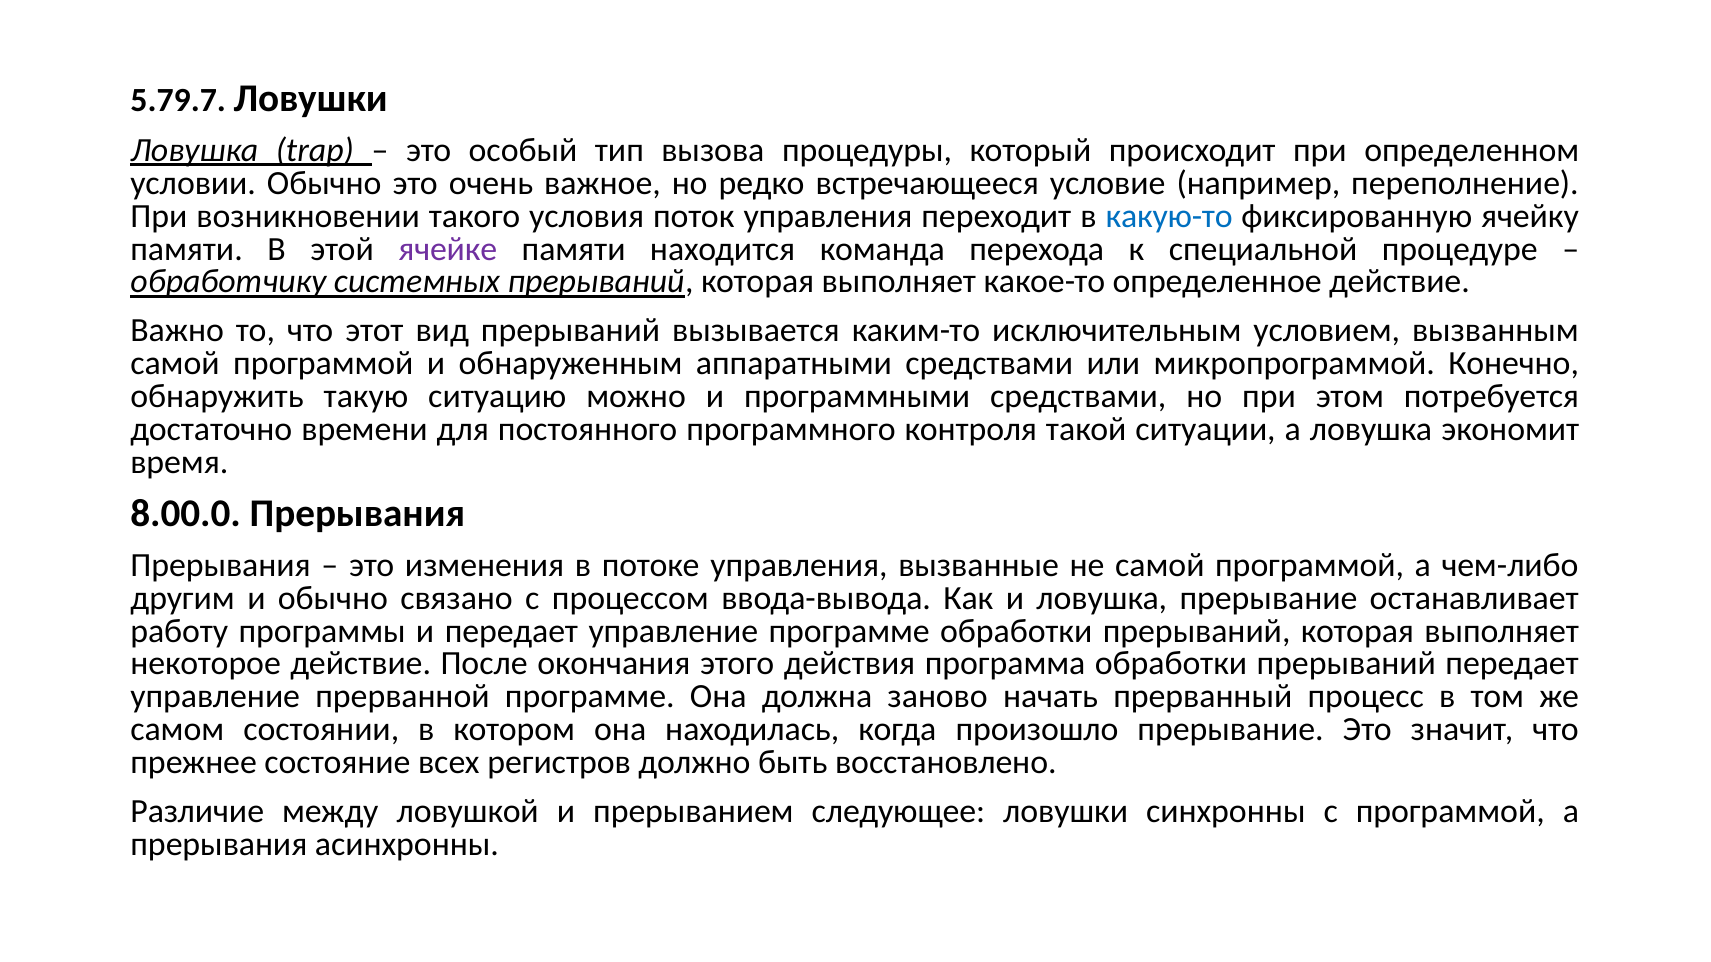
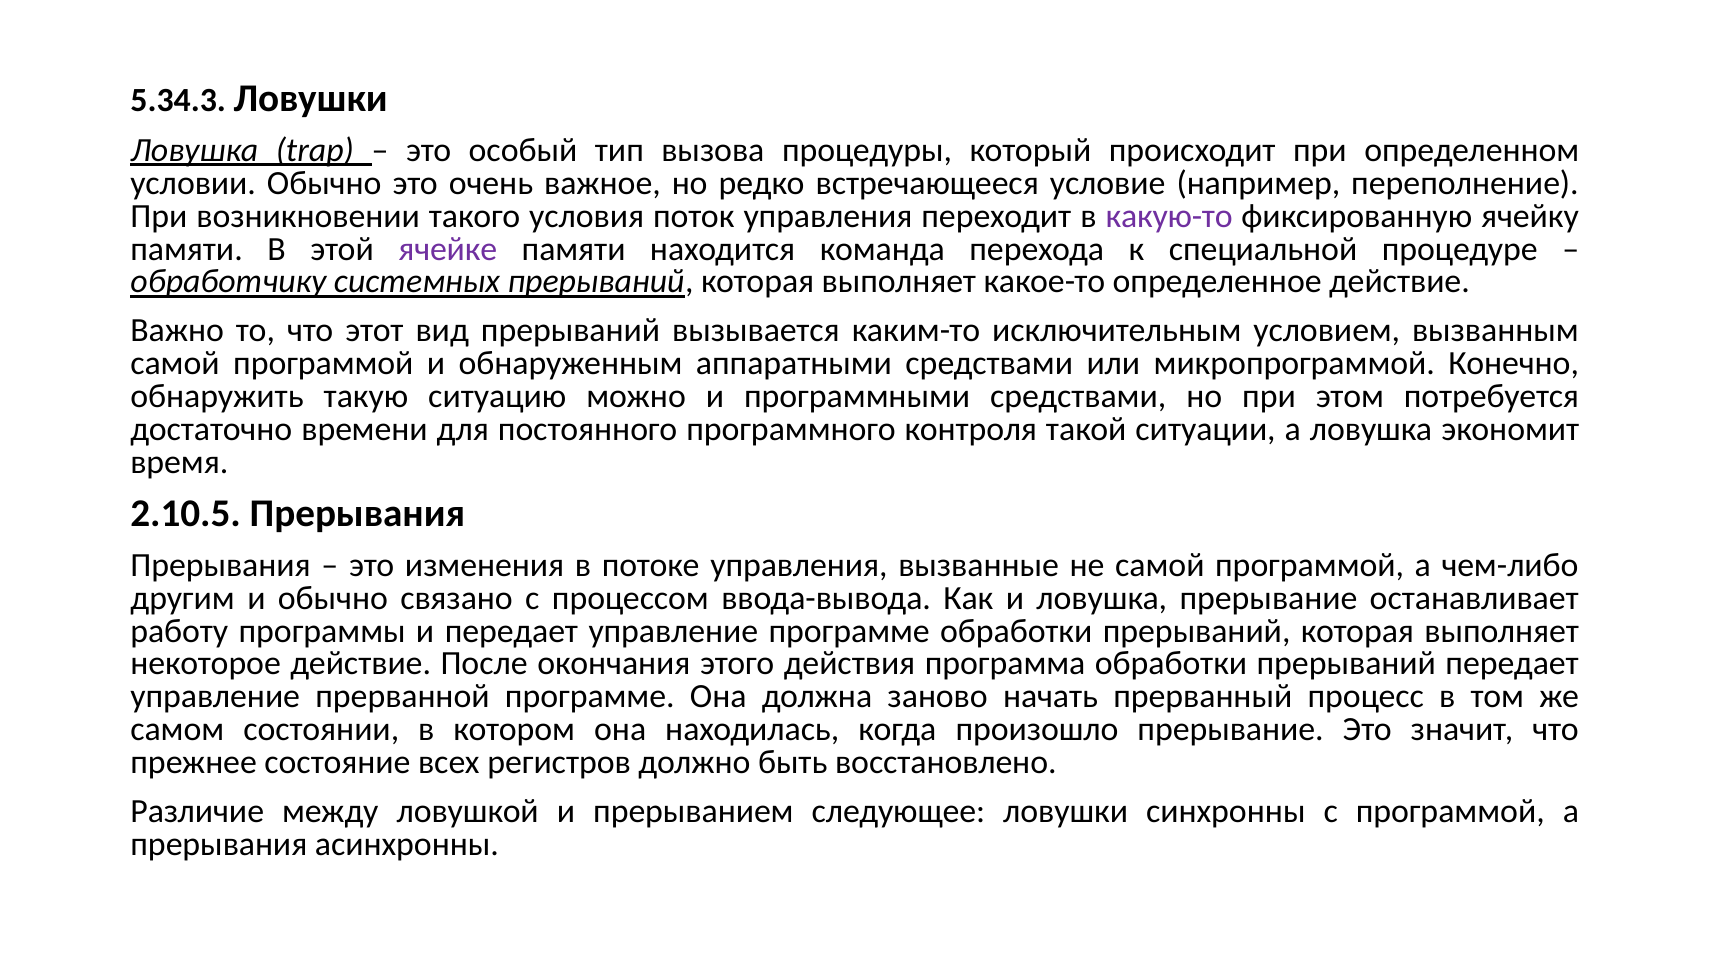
5.79.7: 5.79.7 -> 5.34.3
какую-то colour: blue -> purple
8.00.0: 8.00.0 -> 2.10.5
